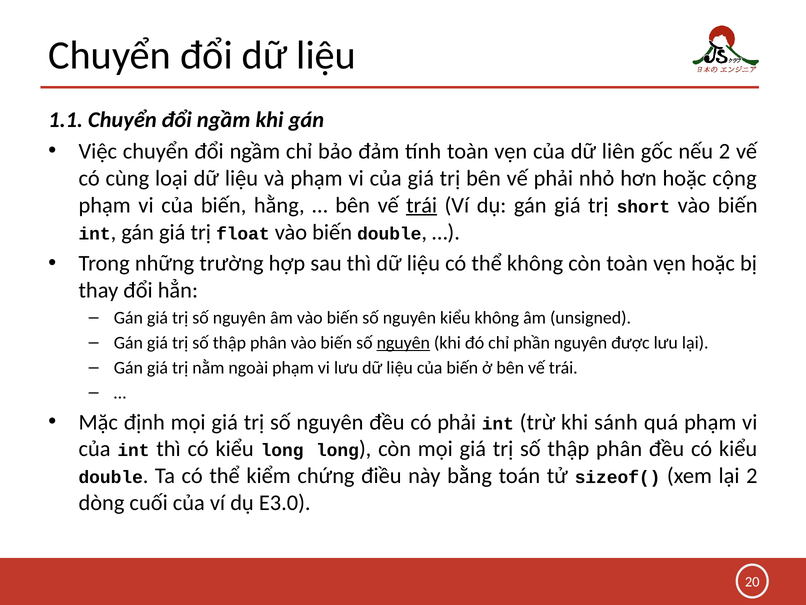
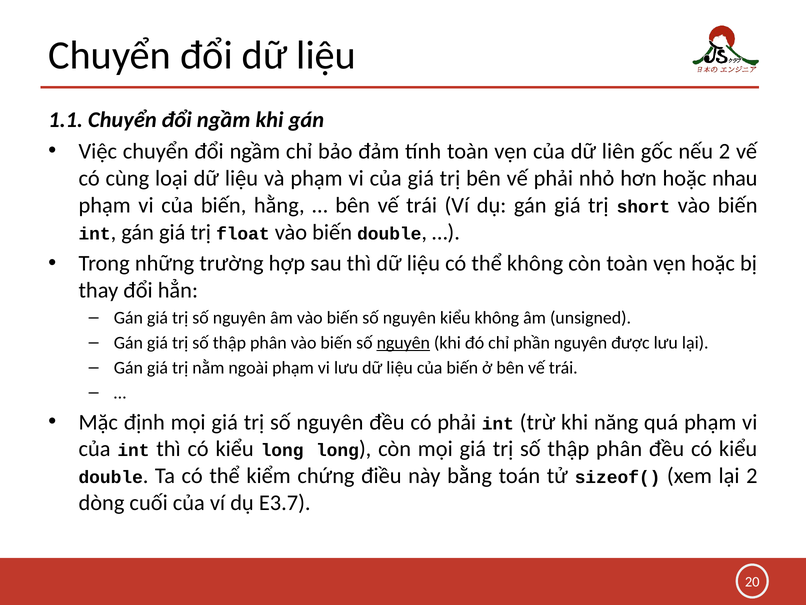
cộng: cộng -> nhau
trái at (422, 205) underline: present -> none
sánh: sánh -> năng
E3.0: E3.0 -> E3.7
